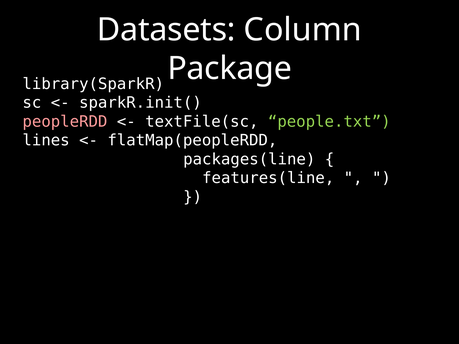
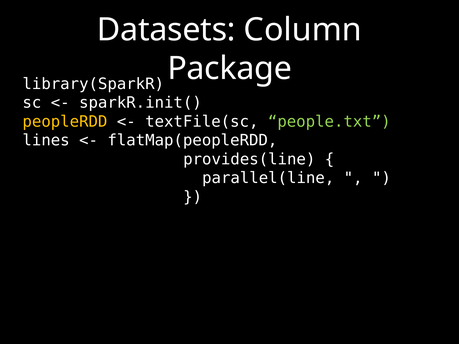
peopleRDD colour: pink -> yellow
packages(line: packages(line -> provides(line
features(line: features(line -> parallel(line
